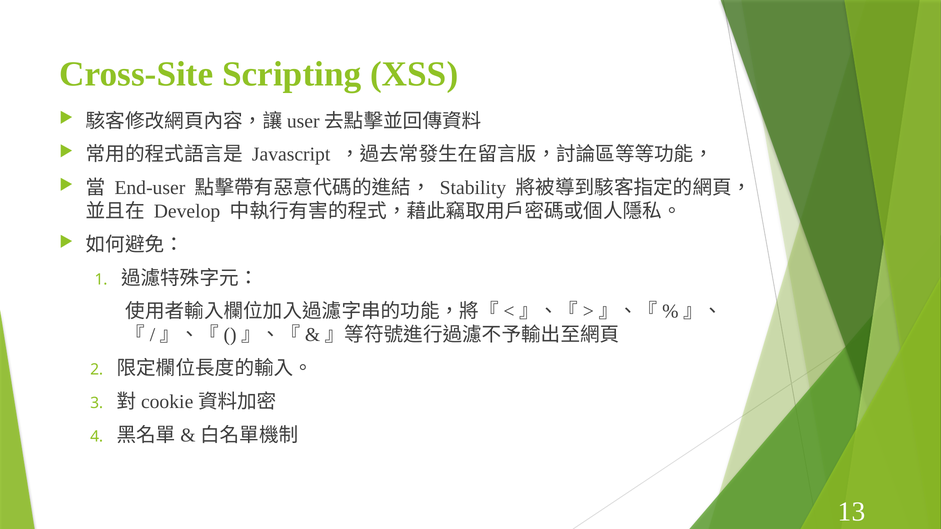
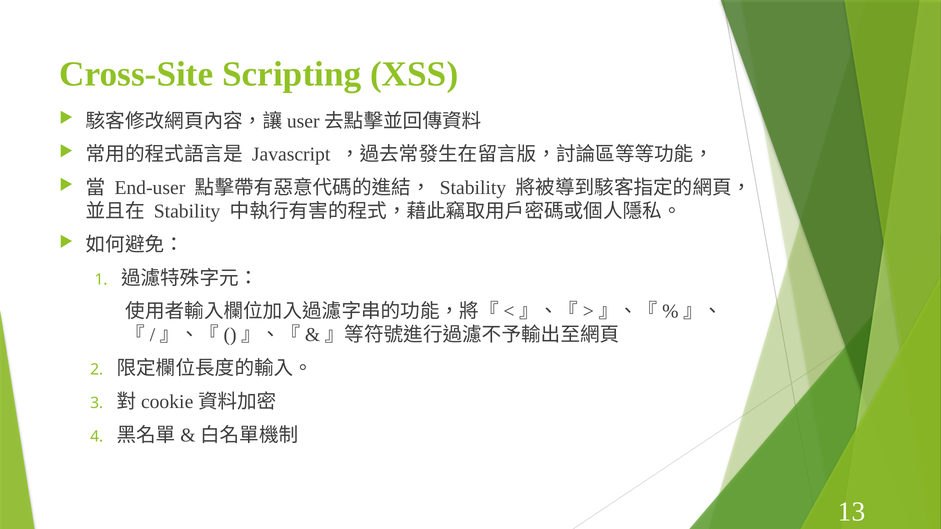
Develop at (187, 212): Develop -> Stability
